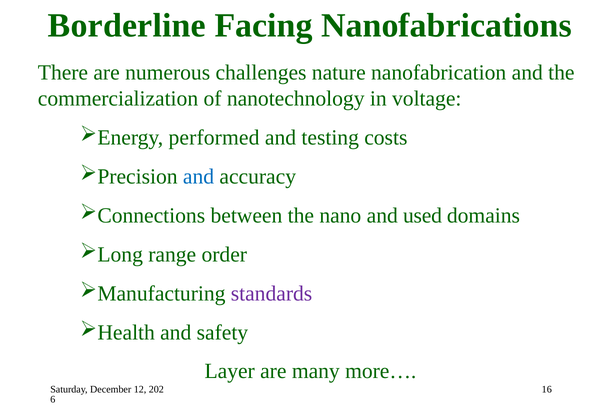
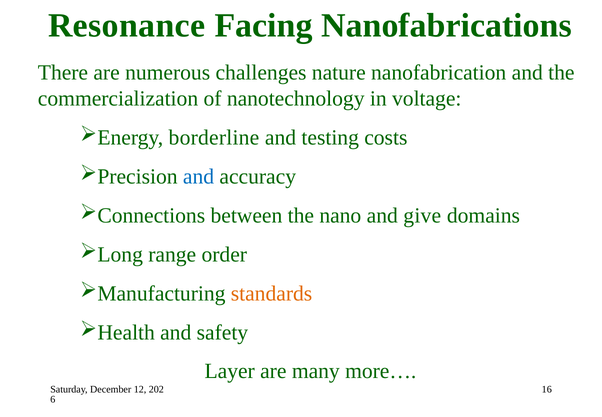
Borderline: Borderline -> Resonance
performed: performed -> borderline
used: used -> give
standards colour: purple -> orange
